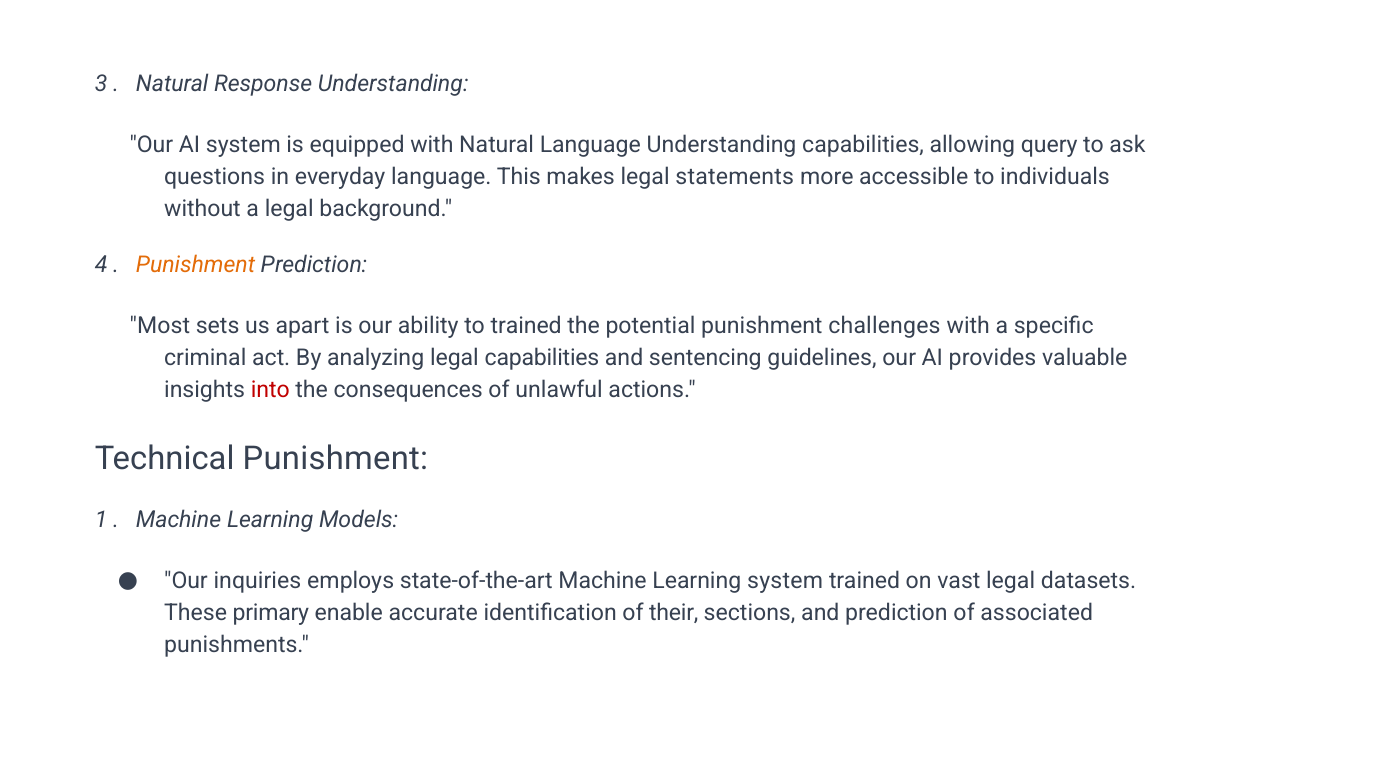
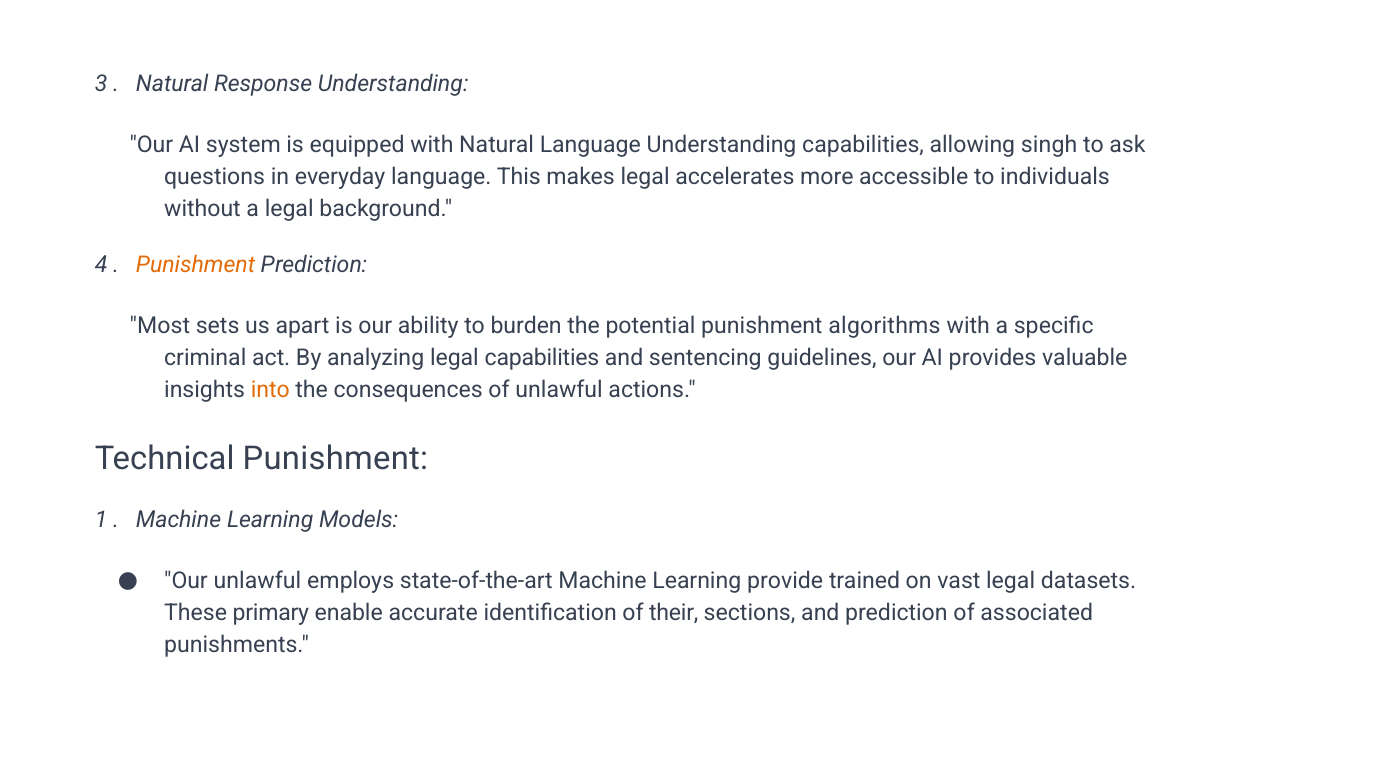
query: query -> singh
statements: statements -> accelerates
to trained: trained -> burden
challenges: challenges -> algorithms
into colour: red -> orange
Our inquiries: inquiries -> unlawful
Learning system: system -> provide
